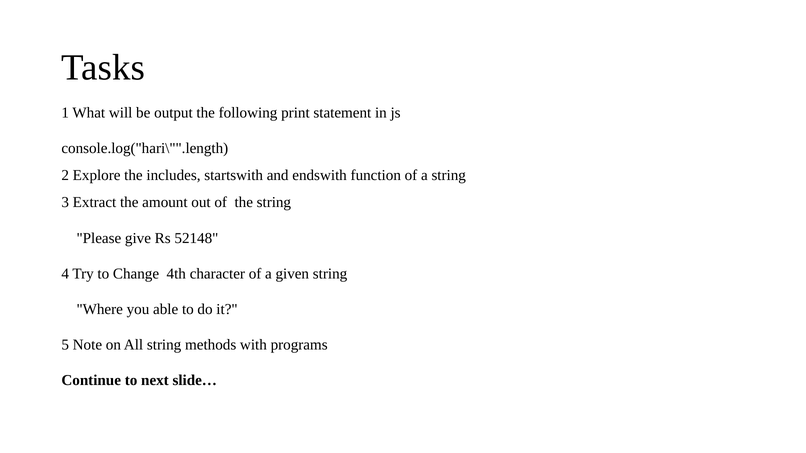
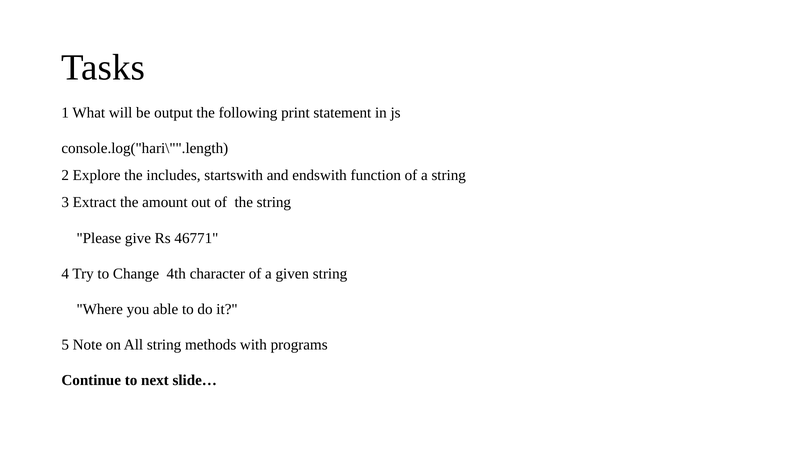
52148: 52148 -> 46771
